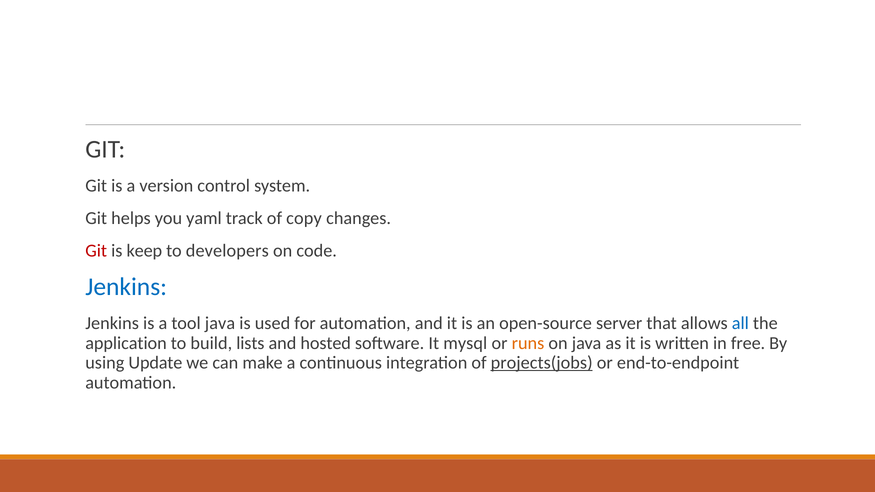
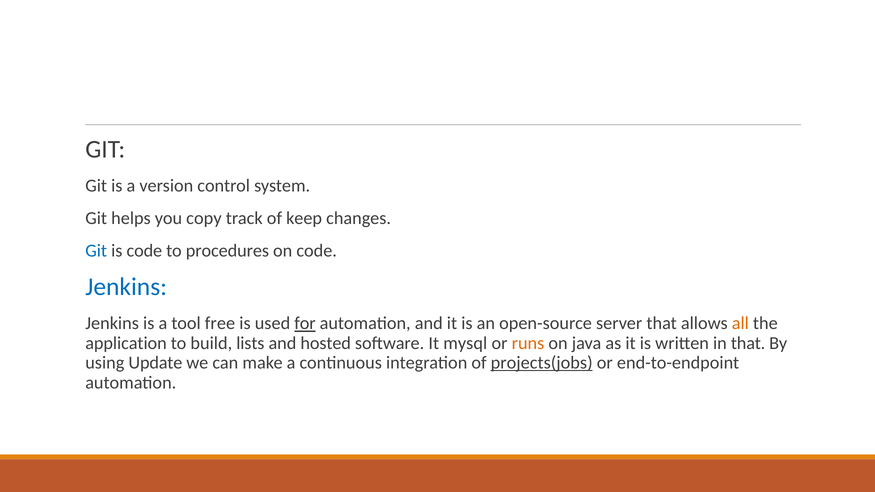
yaml: yaml -> copy
copy: copy -> keep
Git at (96, 251) colour: red -> blue
is keep: keep -> code
developers: developers -> procedures
tool java: java -> free
for underline: none -> present
all colour: blue -> orange
in free: free -> that
